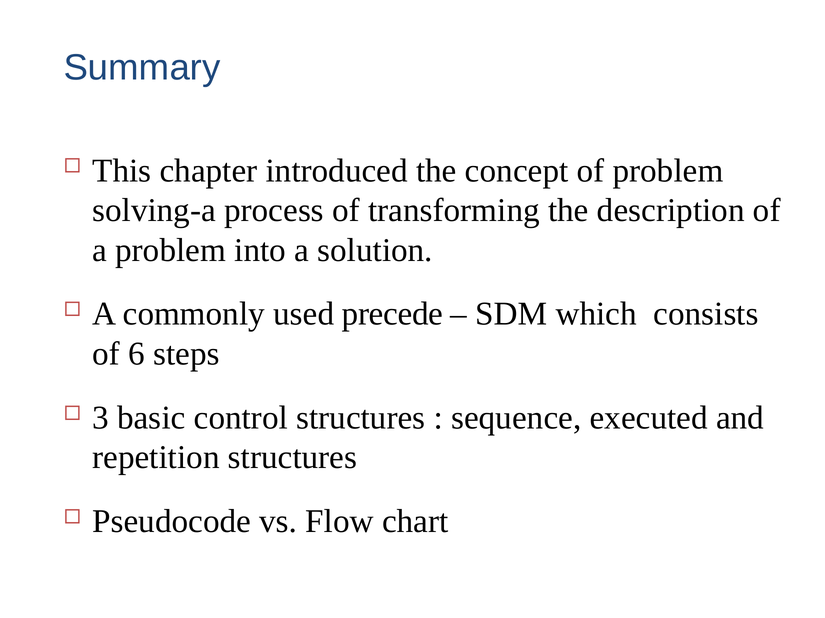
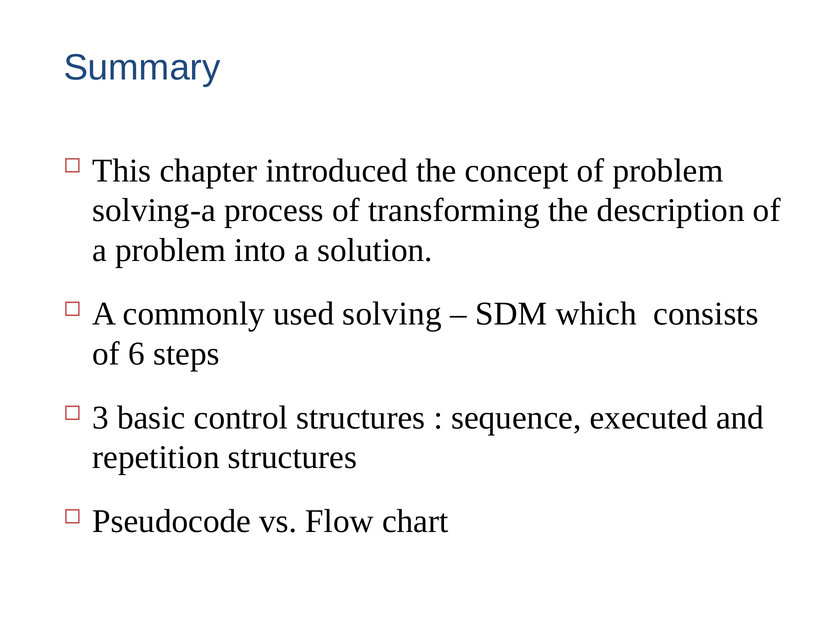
precede: precede -> solving
